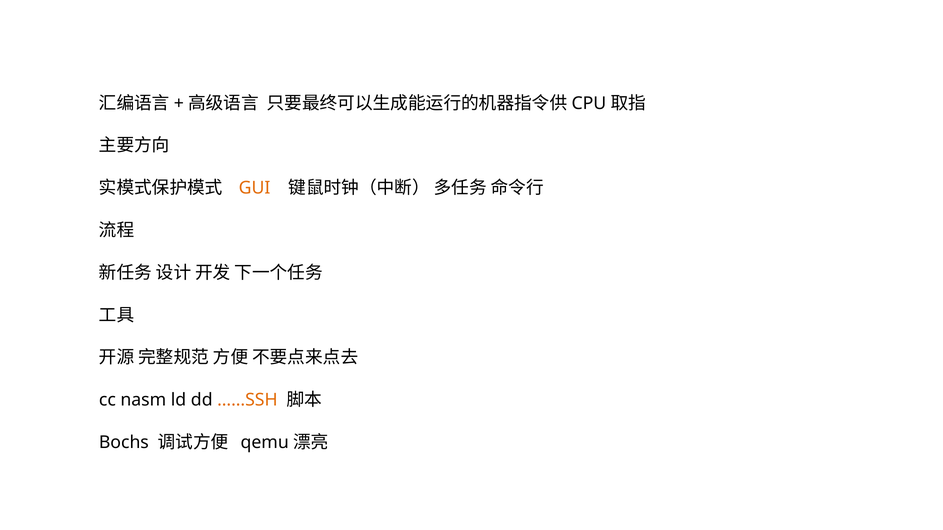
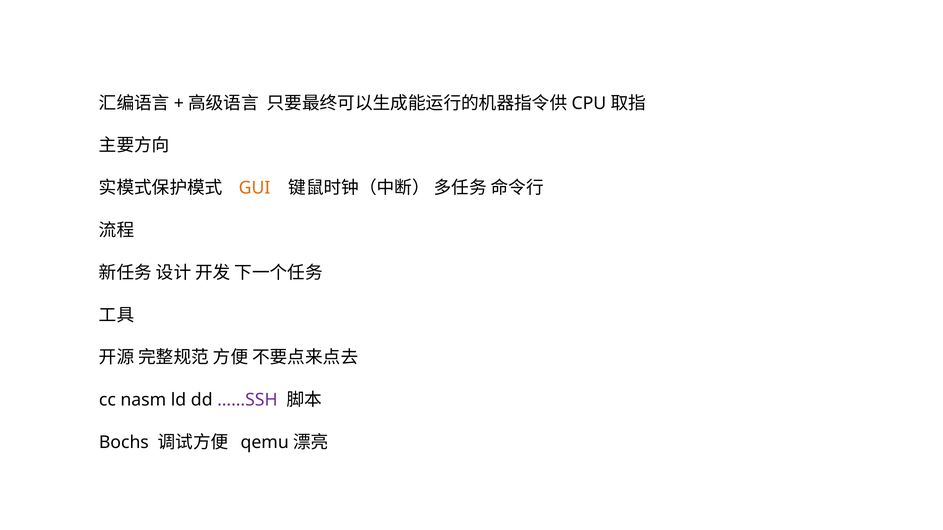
……SSH colour: orange -> purple
